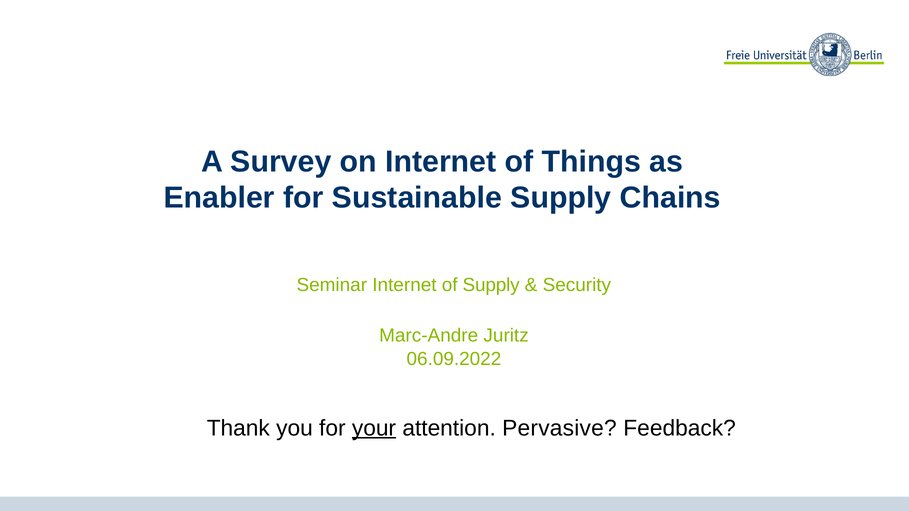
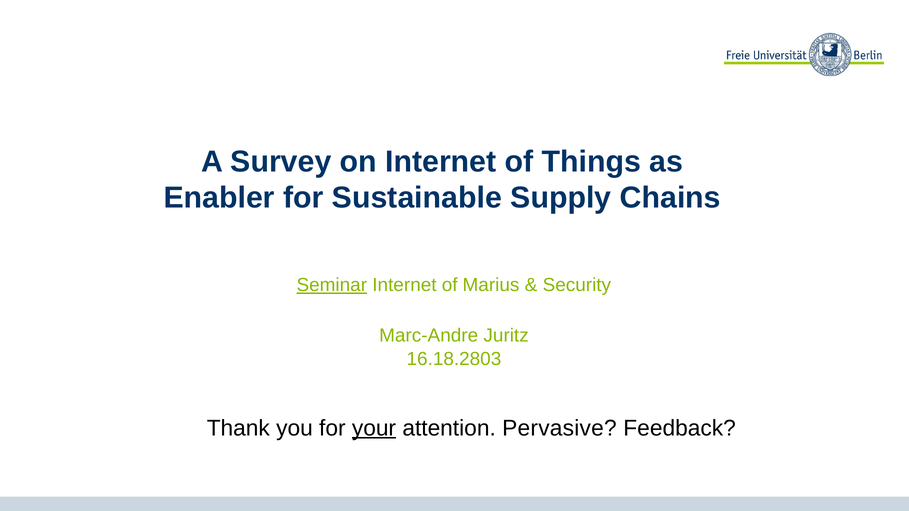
Seminar underline: none -> present
of Supply: Supply -> Marius
06.09.2022: 06.09.2022 -> 16.18.2803
